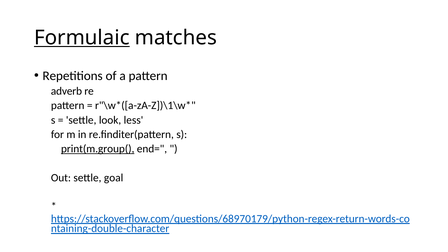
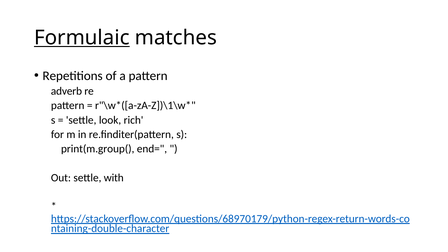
less: less -> rich
print(m.group( underline: present -> none
goal: goal -> with
